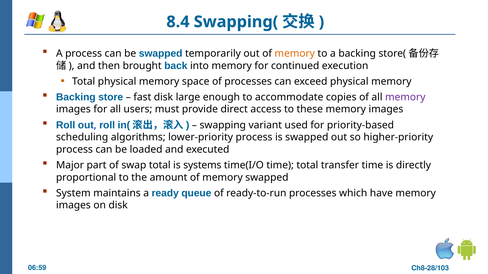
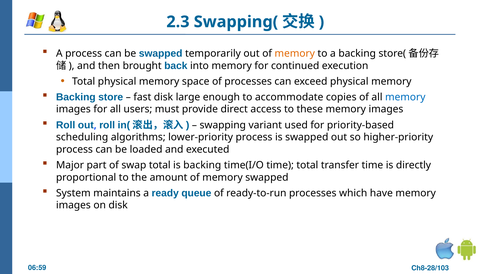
8.4: 8.4 -> 2.3
memory at (405, 97) colour: purple -> blue
is systems: systems -> backing
